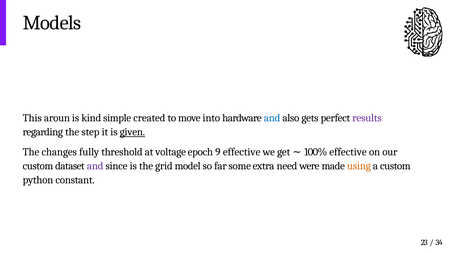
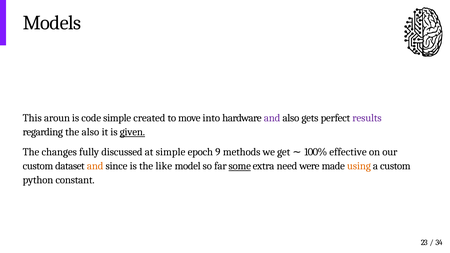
kind: kind -> code
and at (272, 118) colour: blue -> purple
the step: step -> also
threshold: threshold -> discussed
at voltage: voltage -> simple
9 effective: effective -> methods
and at (95, 166) colour: purple -> orange
grid: grid -> like
some underline: none -> present
